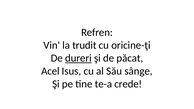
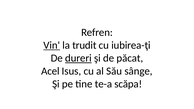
Vin underline: none -> present
oricine-ţi: oricine-ţi -> iubirea-ţi
crede: crede -> scăpa
